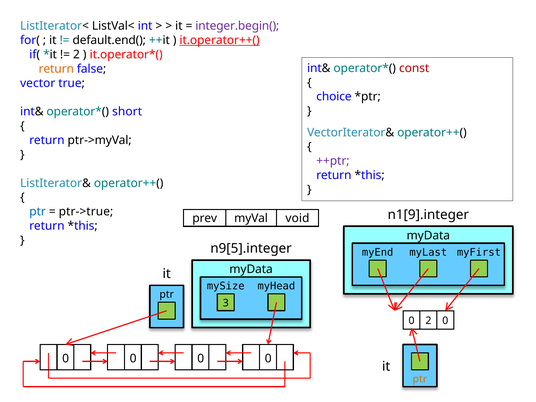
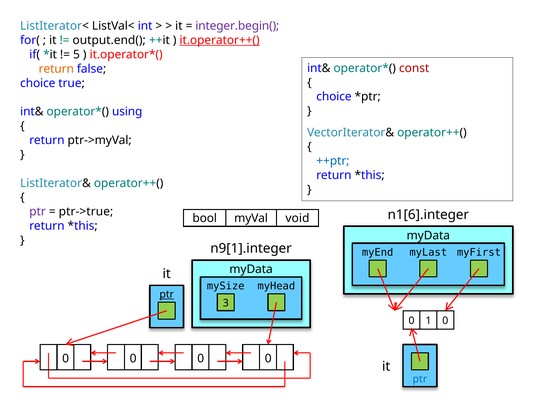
default.end(: default.end( -> output.end(
2 at (76, 55): 2 -> 5
vector at (38, 83): vector -> choice
short: short -> using
++ptr colour: purple -> blue
ptr at (38, 212) colour: blue -> purple
n1[9].integer: n1[9].integer -> n1[6].integer
prev: prev -> bool
n9[5].integer: n9[5].integer -> n9[1].integer
ptr at (167, 295) underline: none -> present
0 2: 2 -> 1
ptr at (420, 379) colour: orange -> blue
